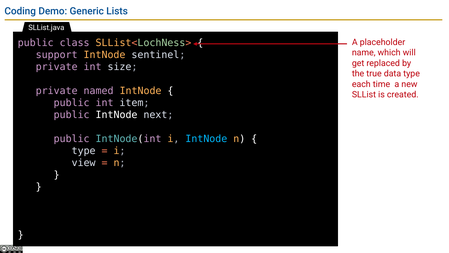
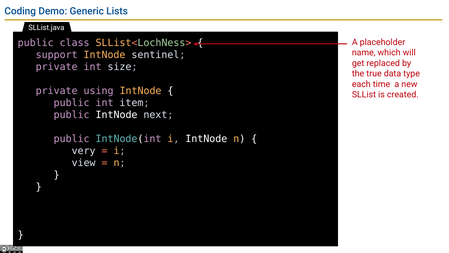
named: named -> using
IntNode at (206, 139) colour: light blue -> white
type at (84, 151): type -> very
